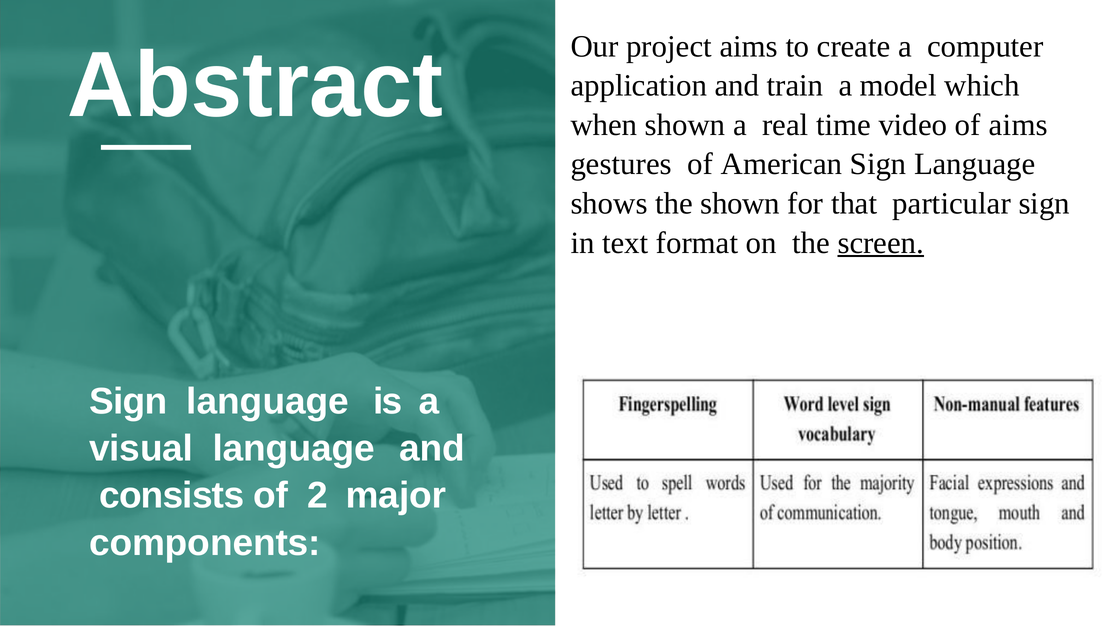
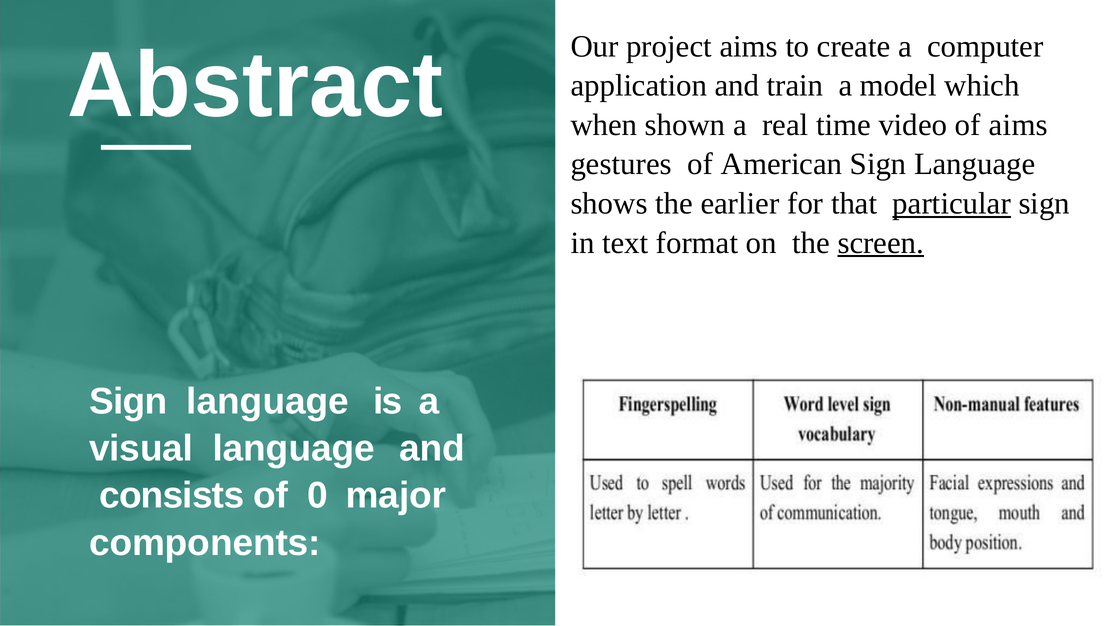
the shown: shown -> earlier
particular underline: none -> present
2: 2 -> 0
